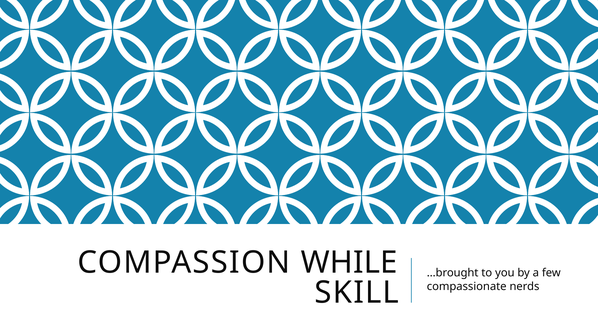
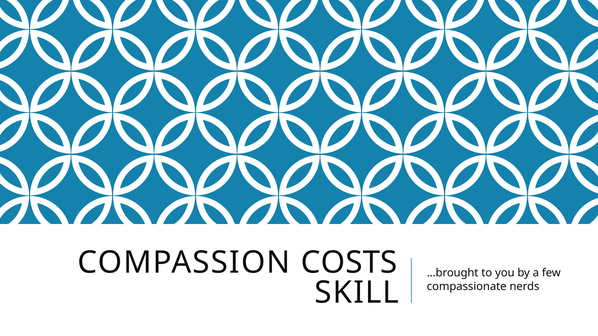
WHILE: WHILE -> COSTS
